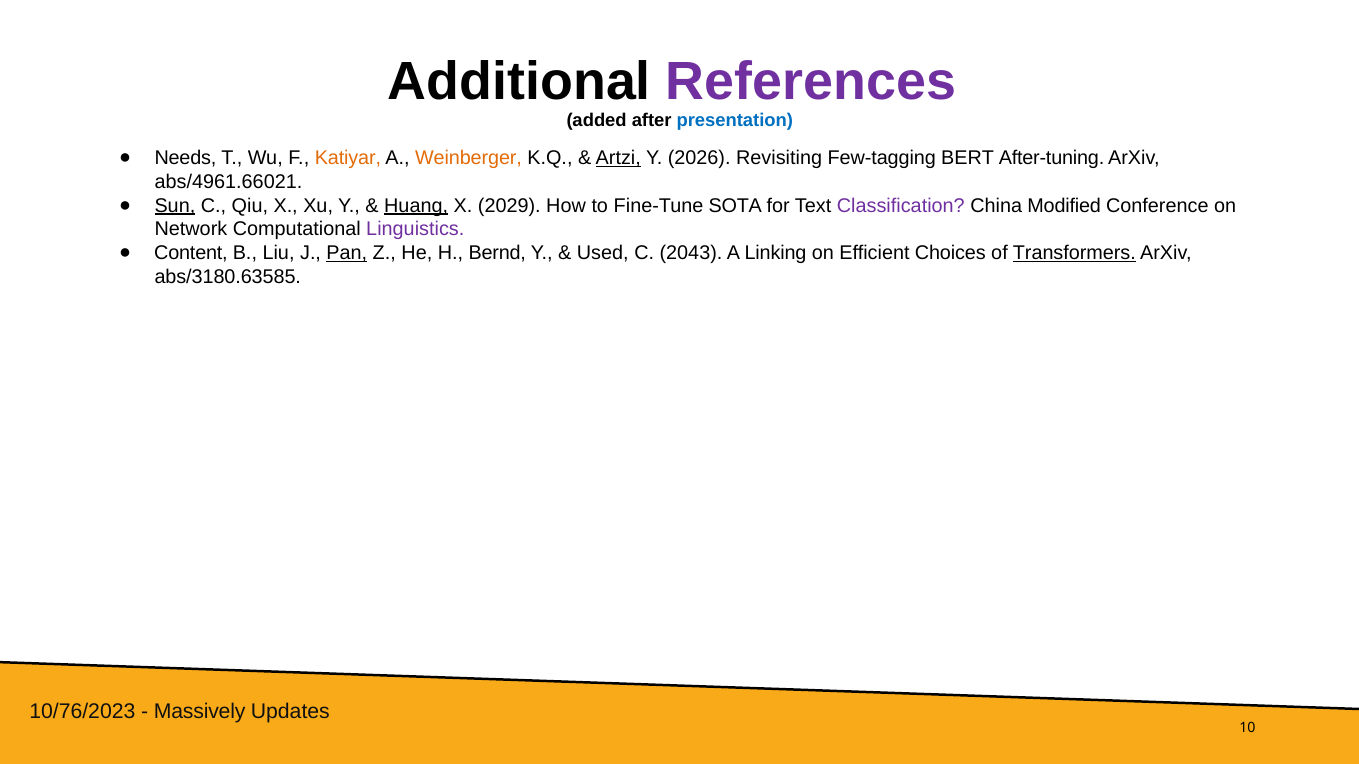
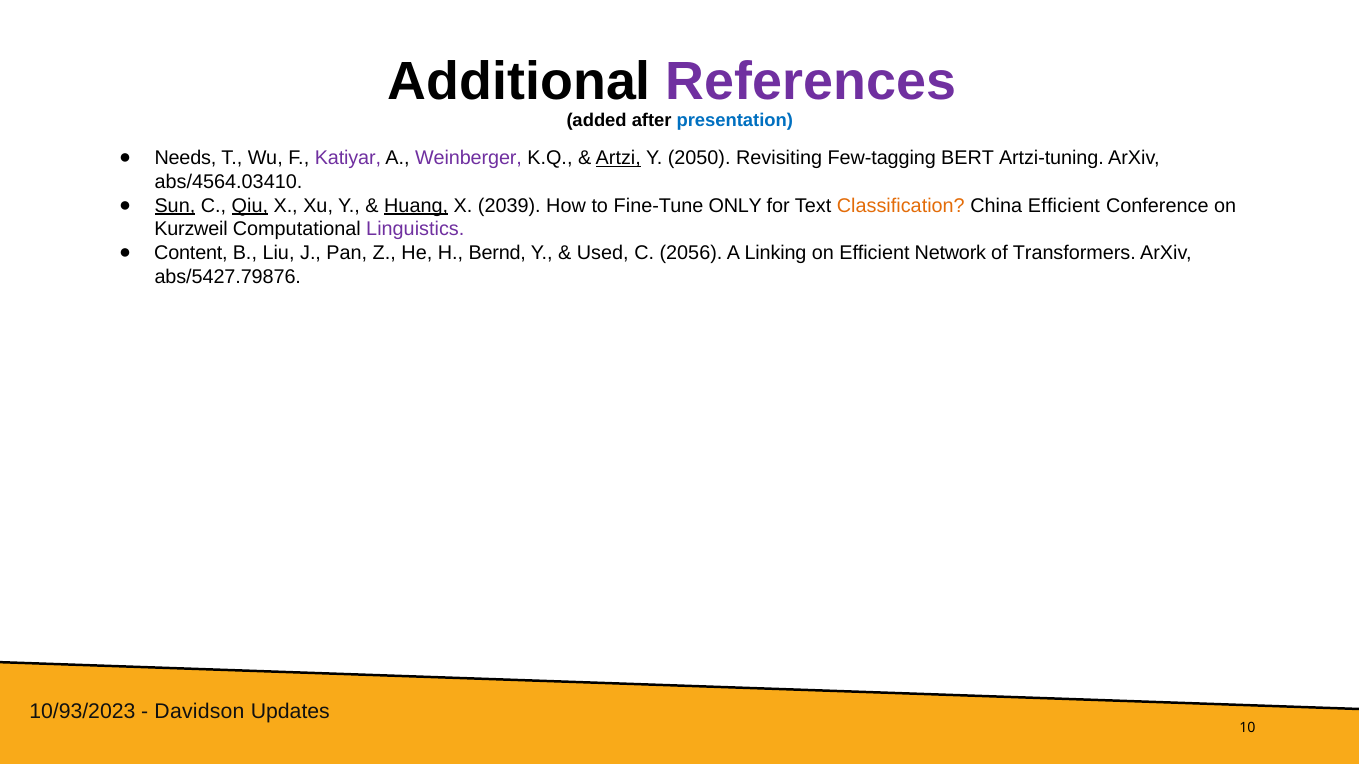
Katiyar colour: orange -> purple
Weinberger colour: orange -> purple
2026: 2026 -> 2050
After-tuning: After-tuning -> Artzi-tuning
abs/4961.66021: abs/4961.66021 -> abs/4564.03410
Qiu underline: none -> present
2029: 2029 -> 2039
SOTA: SOTA -> ONLY
Classification colour: purple -> orange
China Modified: Modified -> Efficient
Network: Network -> Kurzweil
Pan underline: present -> none
2043: 2043 -> 2056
Choices: Choices -> Network
Transformers underline: present -> none
abs/3180.63585: abs/3180.63585 -> abs/5427.79876
10/76/2023: 10/76/2023 -> 10/93/2023
Massively: Massively -> Davidson
